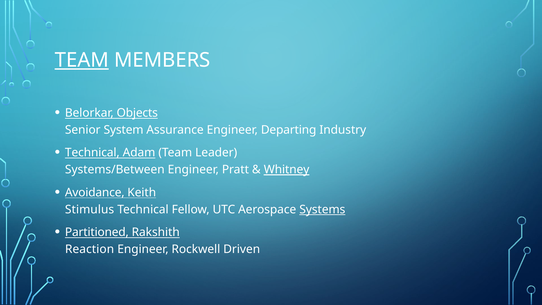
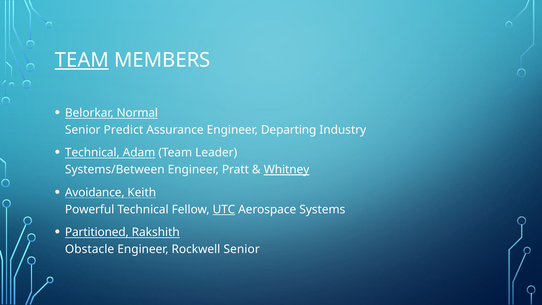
Objects: Objects -> Normal
System: System -> Predict
Stimulus: Stimulus -> Powerful
UTC underline: none -> present
Systems underline: present -> none
Reaction: Reaction -> Obstacle
Rockwell Driven: Driven -> Senior
